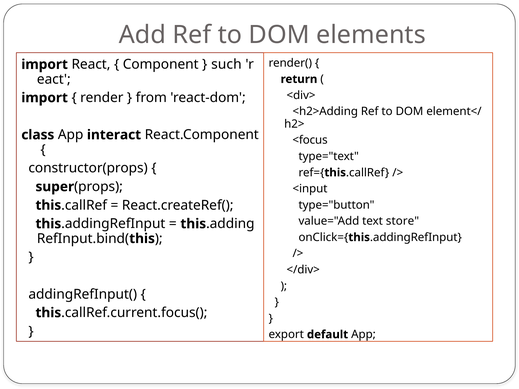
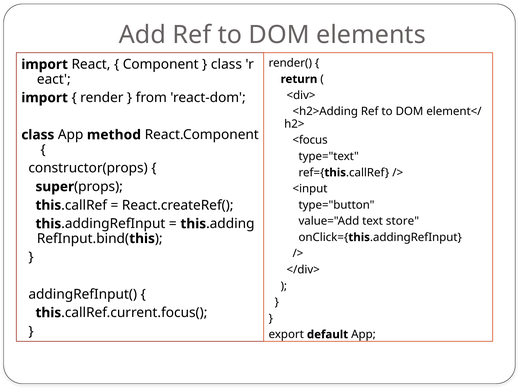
such at (226, 64): such -> class
interact: interact -> method
